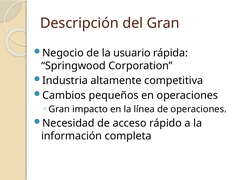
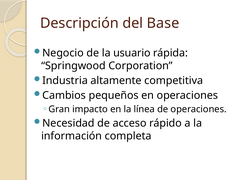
del Gran: Gran -> Base
